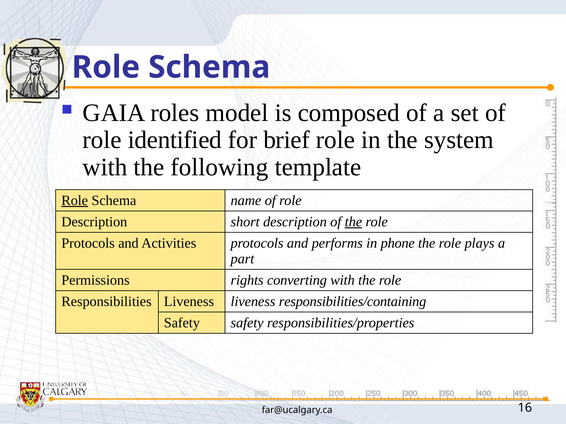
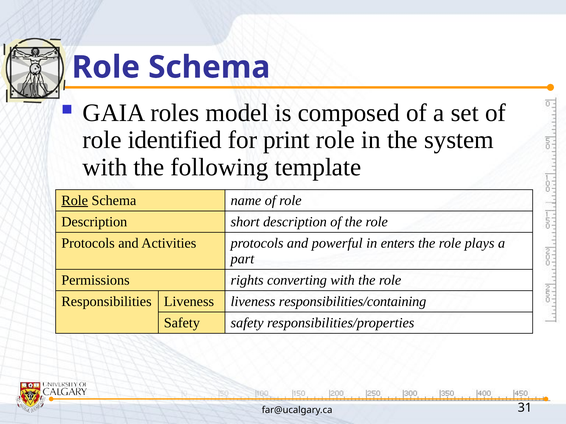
brief: brief -> print
the at (353, 222) underline: present -> none
performs: performs -> powerful
phone: phone -> enters
16: 16 -> 31
